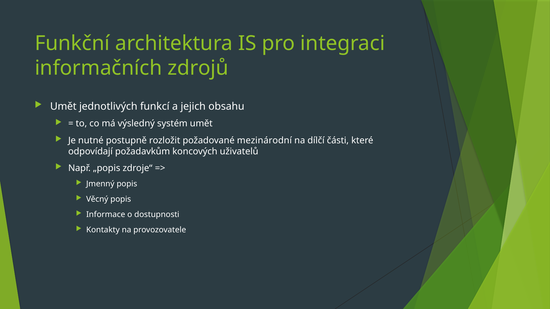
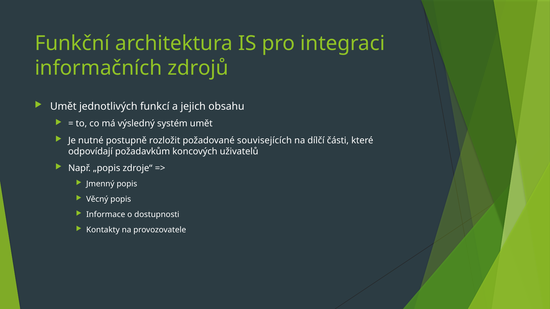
mezinárodní: mezinárodní -> souvisejících
